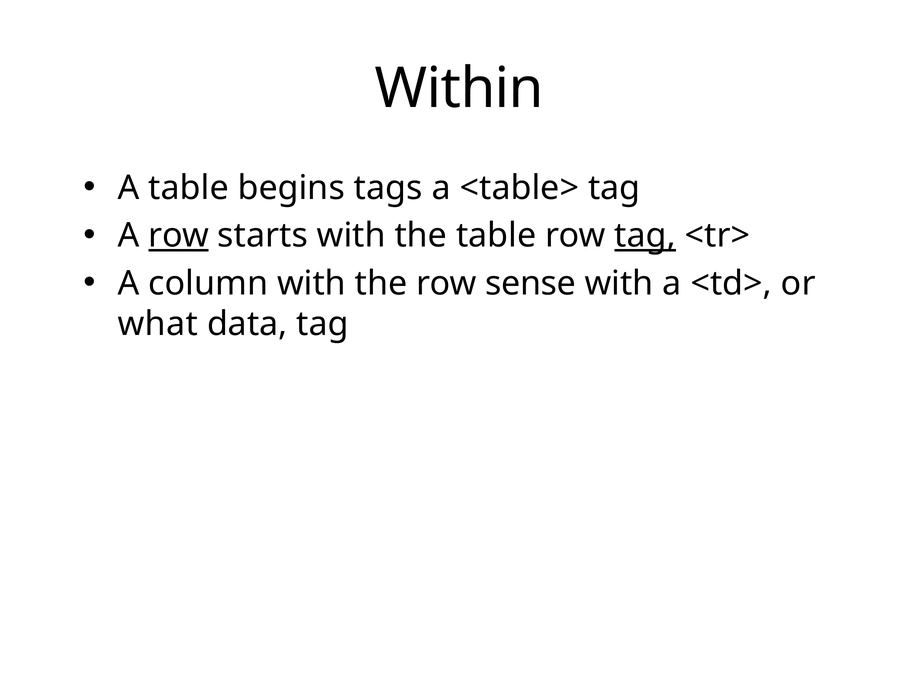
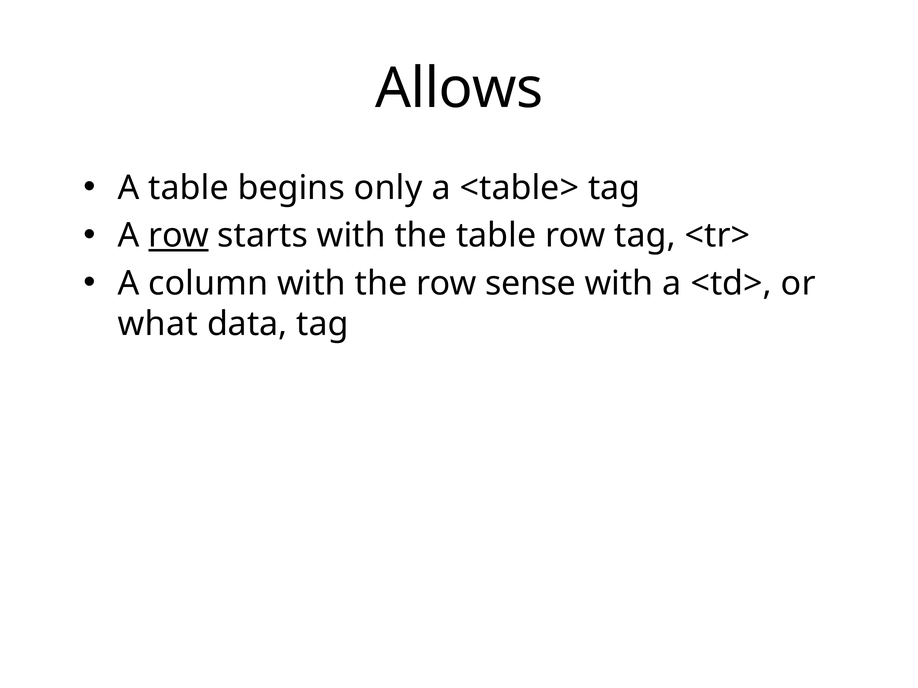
Within: Within -> Allows
tags: tags -> only
tag at (645, 236) underline: present -> none
